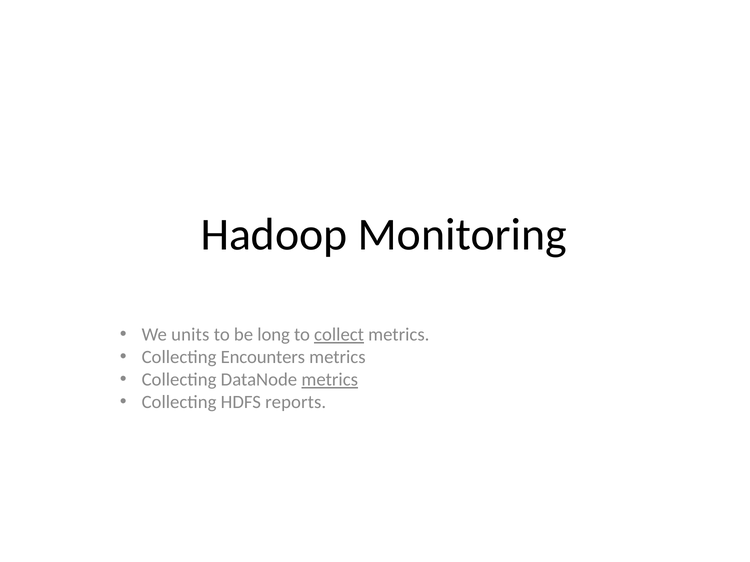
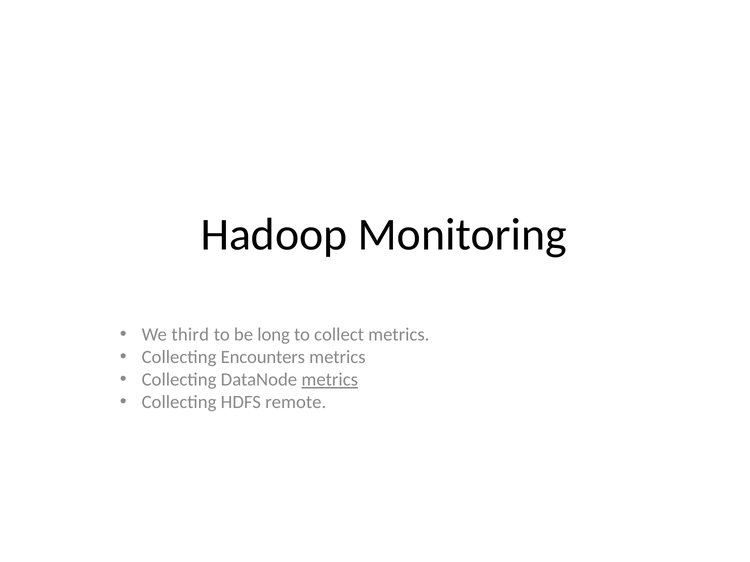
units: units -> third
collect underline: present -> none
reports: reports -> remote
